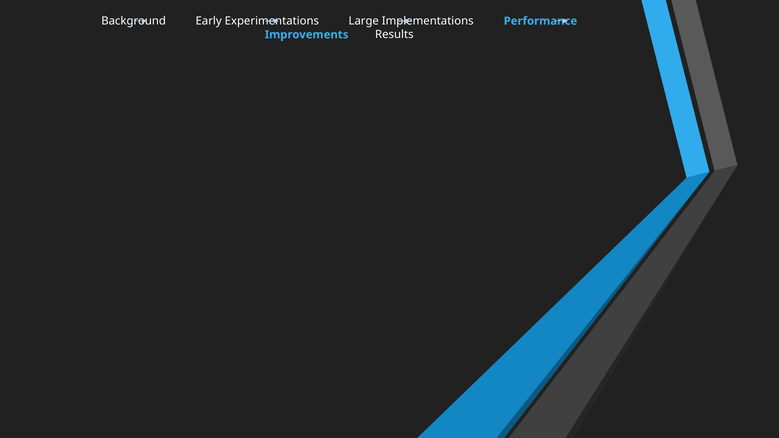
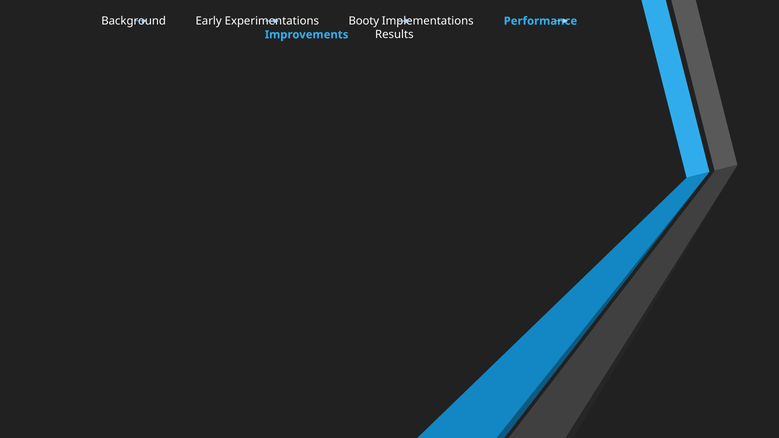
Large: Large -> Booty
